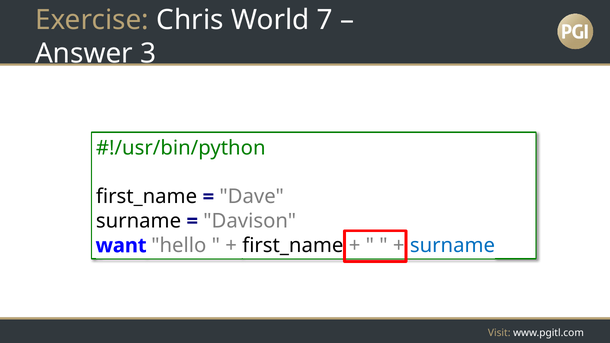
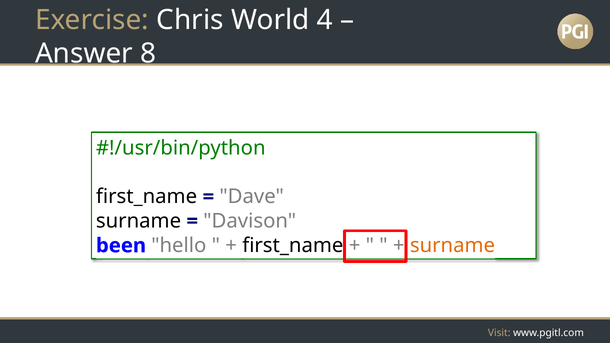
7: 7 -> 4
3: 3 -> 8
want: want -> been
surname at (452, 246) colour: blue -> orange
